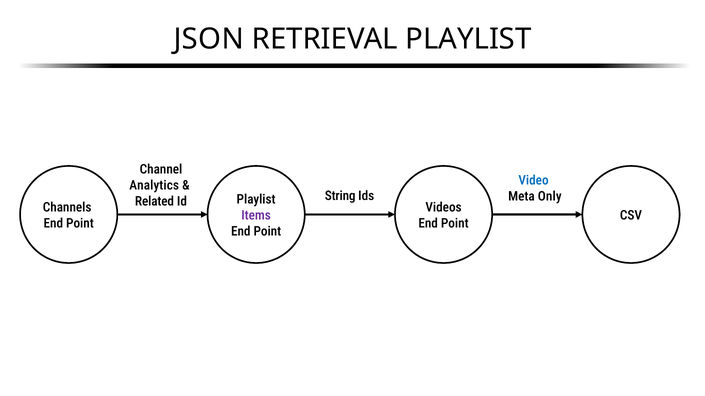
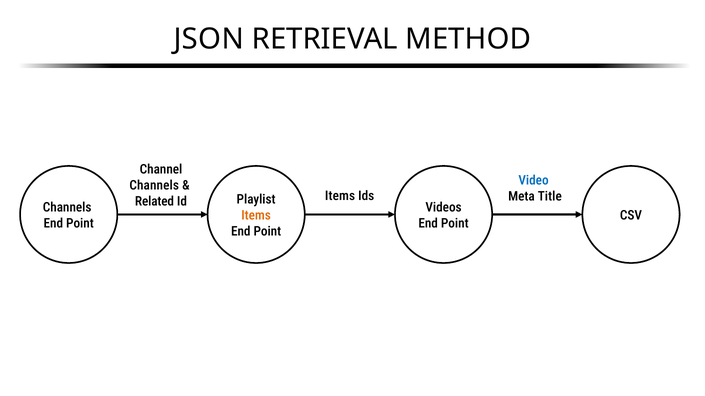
RETRIEVAL PLAYLIST: PLAYLIST -> METHOD
Analytics at (154, 186): Analytics -> Channels
Only: Only -> Title
Id String: String -> Items
Items at (256, 216) colour: purple -> orange
